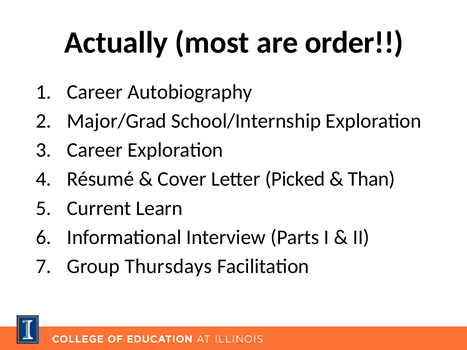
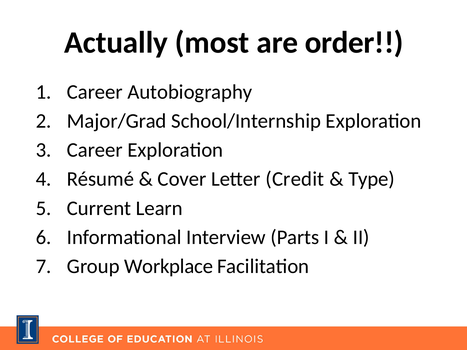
Picked: Picked -> Credit
Than: Than -> Type
Thursdays: Thursdays -> Workplace
